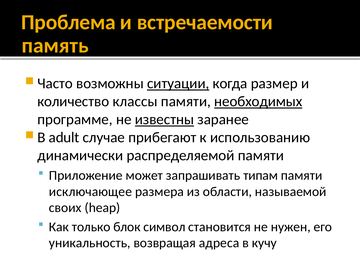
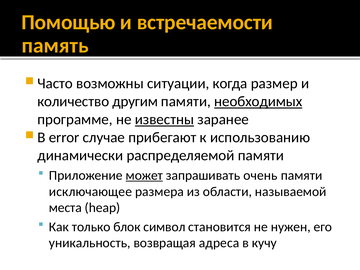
Проблема: Проблема -> Помощью
ситуации underline: present -> none
классы: классы -> другим
adult: adult -> error
может underline: none -> present
типам: типам -> очень
своих: своих -> места
